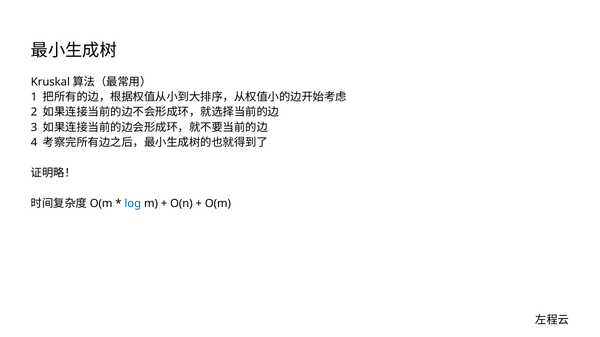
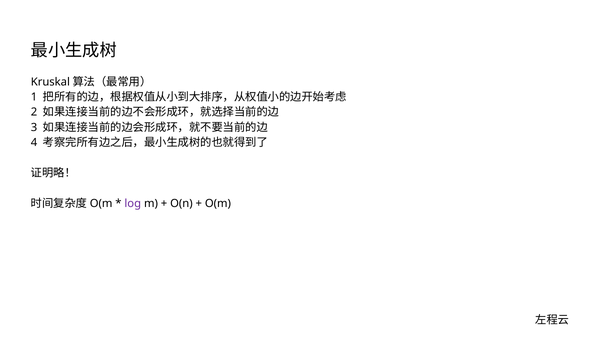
log colour: blue -> purple
